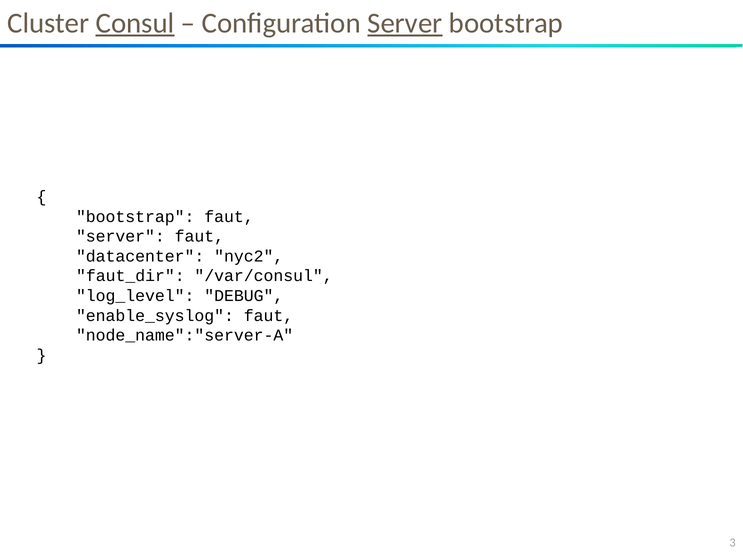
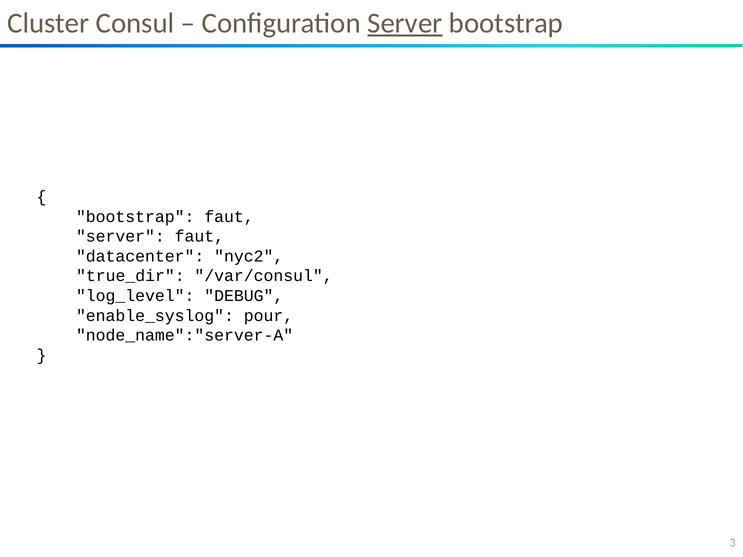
Consul underline: present -> none
faut_dir: faut_dir -> true_dir
enable_syslog faut: faut -> pour
